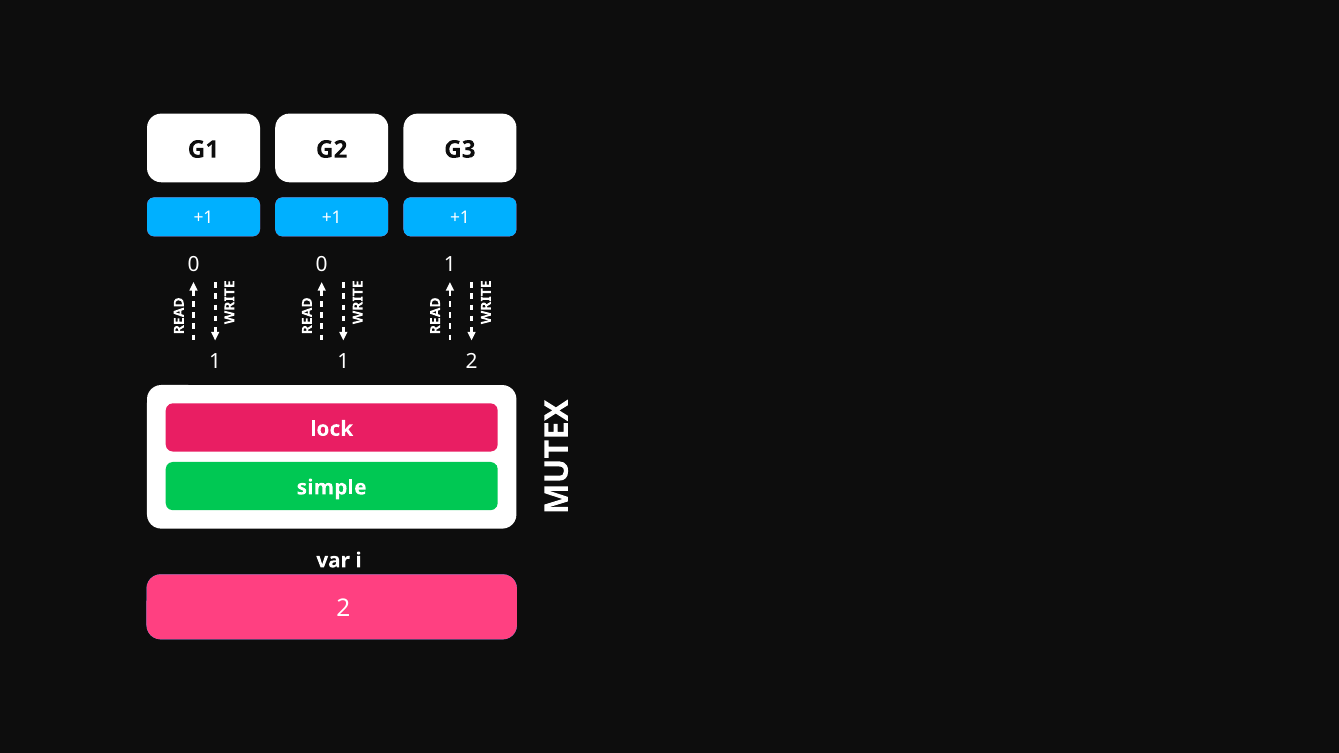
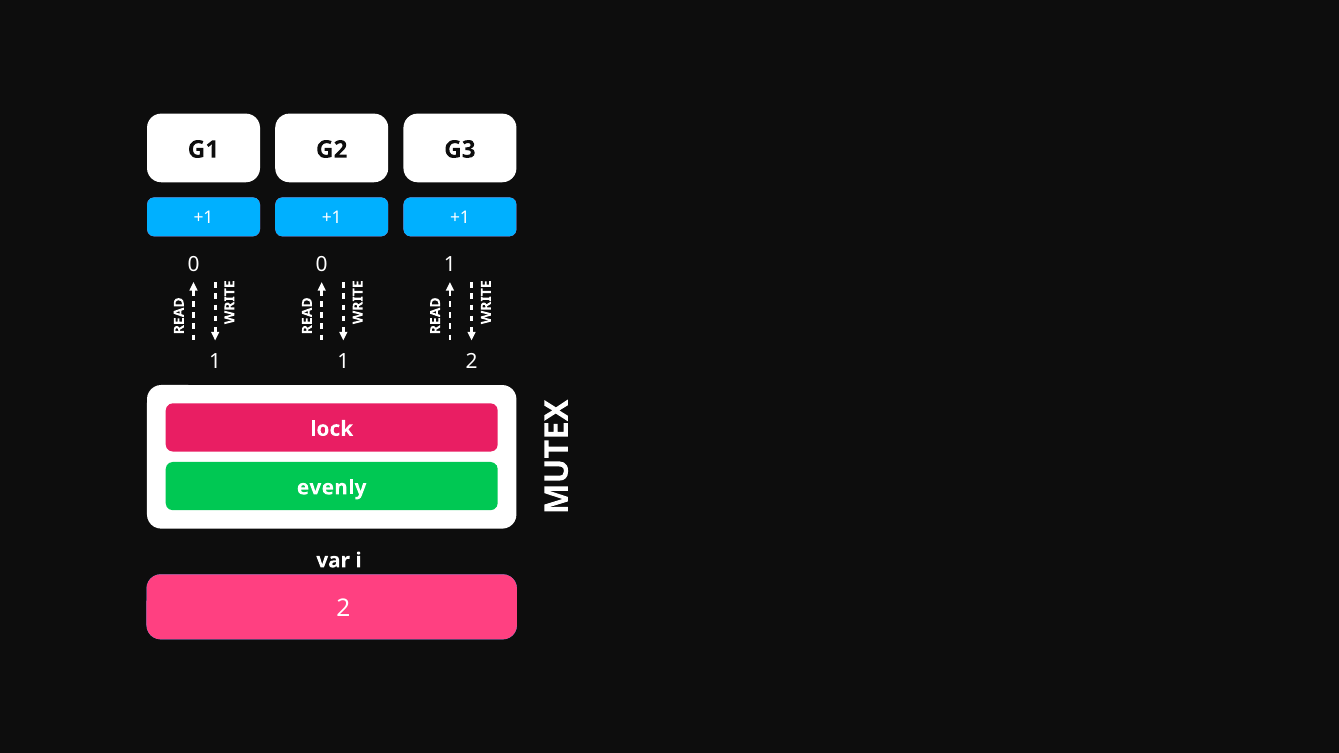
simple: simple -> evenly
